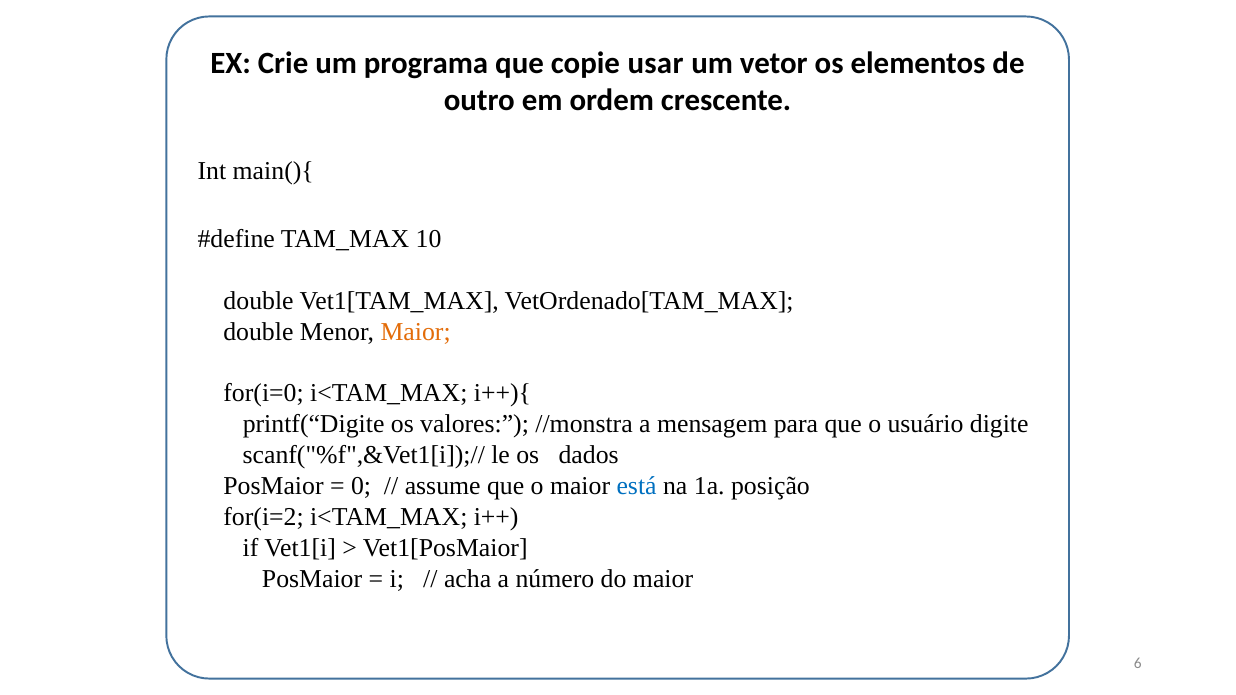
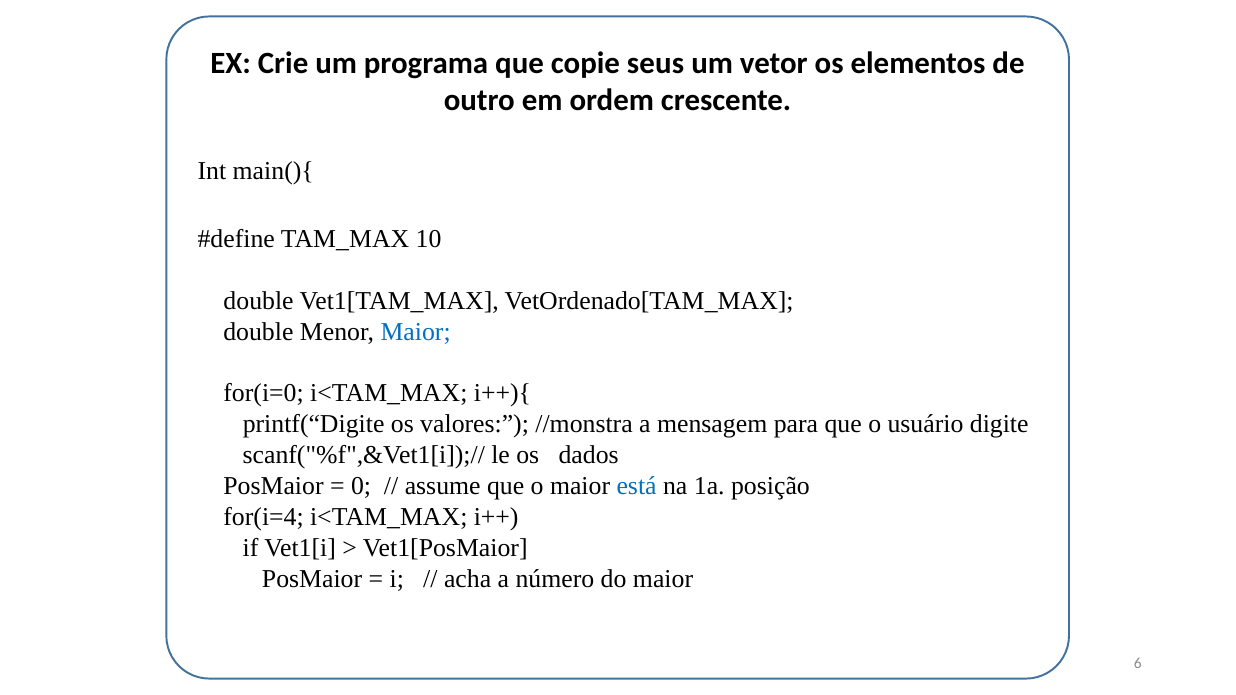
usar: usar -> seus
Maior at (416, 332) colour: orange -> blue
for(i=2: for(i=2 -> for(i=4
